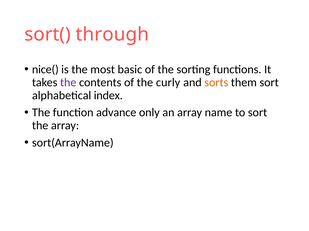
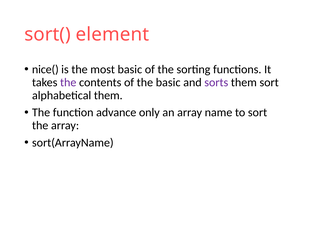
through: through -> element
the curly: curly -> basic
sorts colour: orange -> purple
alphabetical index: index -> them
